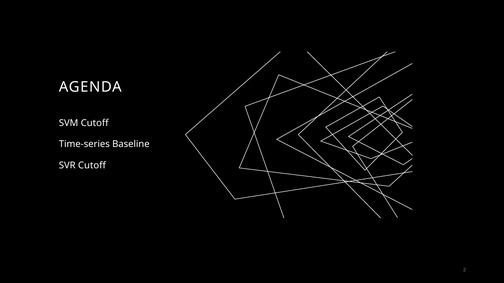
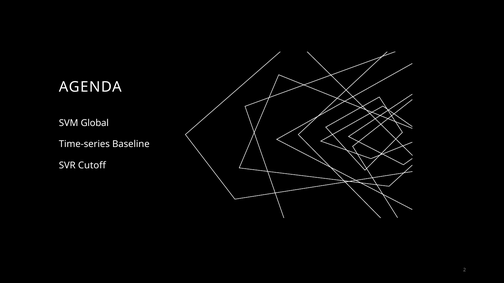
SVM Cutoff: Cutoff -> Global
